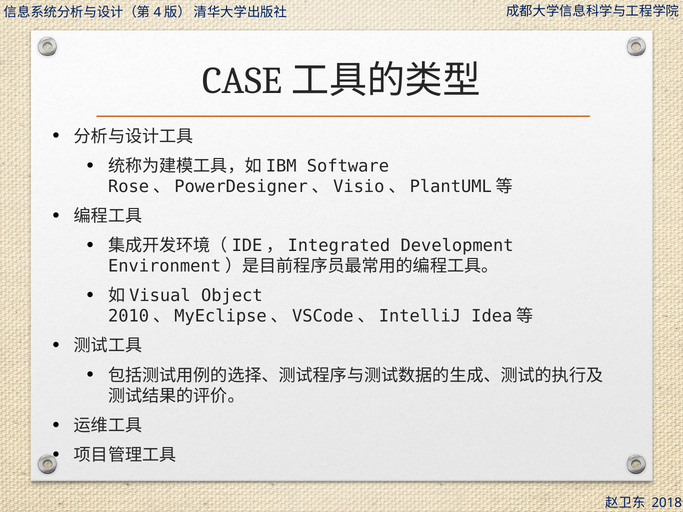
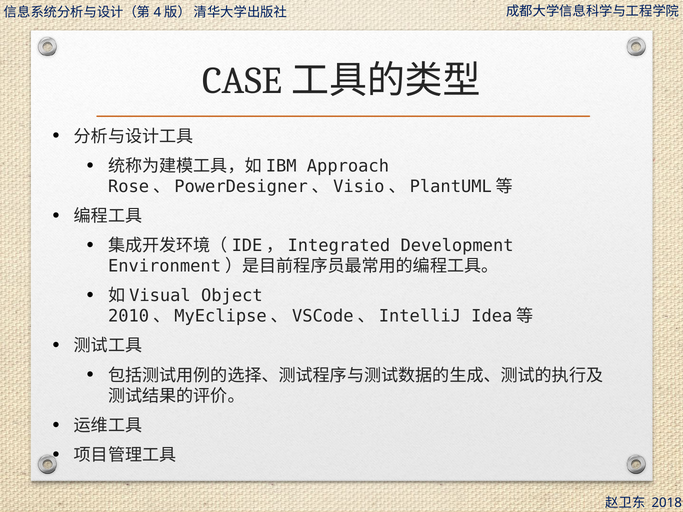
Software: Software -> Approach
